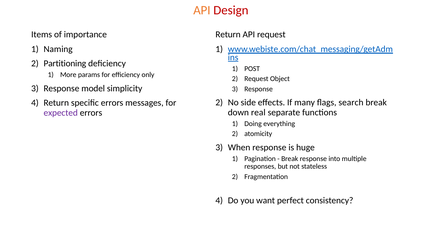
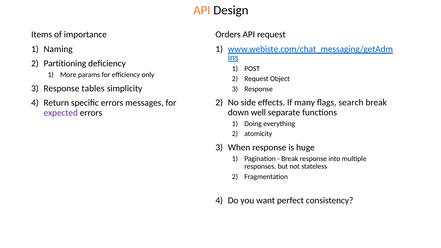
Design colour: red -> black
Return at (228, 35): Return -> Orders
model: model -> tables
real: real -> well
